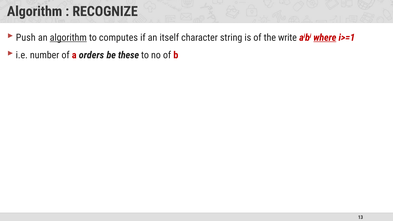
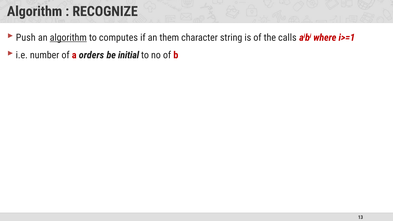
itself: itself -> them
write: write -> calls
where underline: present -> none
these: these -> initial
